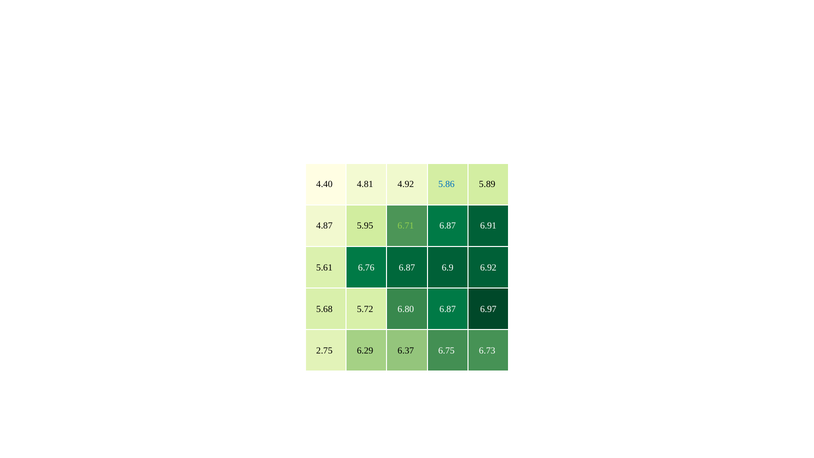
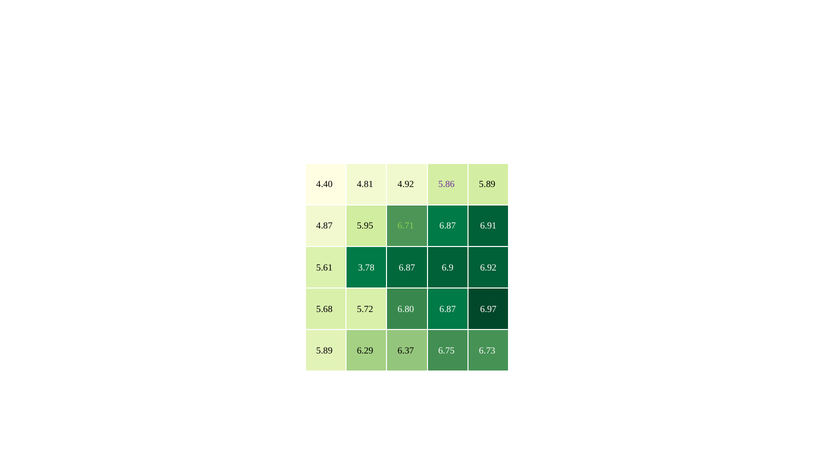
5.86 colour: blue -> purple
6.76: 6.76 -> 3.78
2.75 at (324, 350): 2.75 -> 5.89
